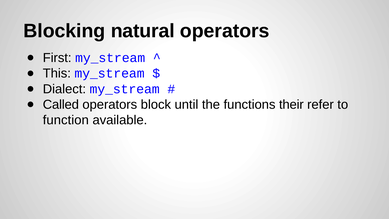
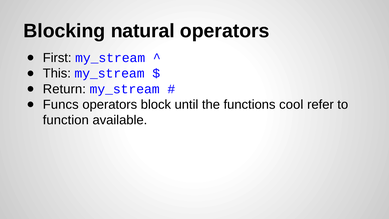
Dialect: Dialect -> Return
Called: Called -> Funcs
their: their -> cool
